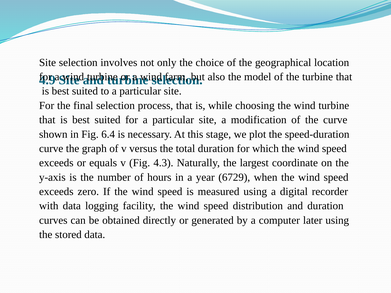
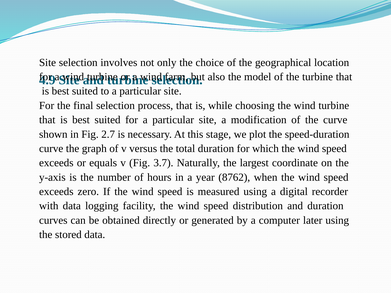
6.4: 6.4 -> 2.7
4.3: 4.3 -> 3.7
6729: 6729 -> 8762
